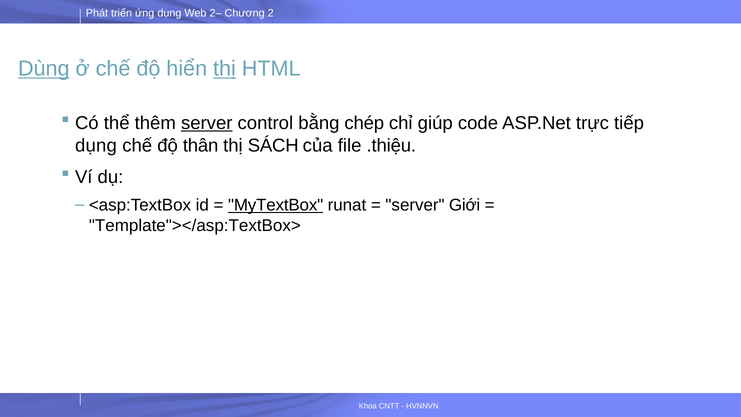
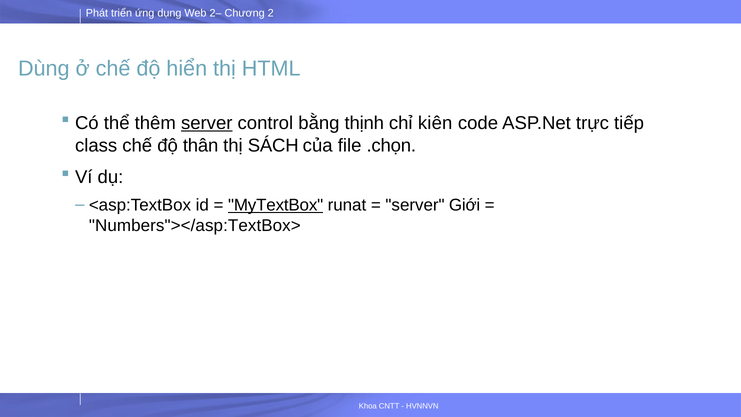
Dùng underline: present -> none
thị at (225, 69) underline: present -> none
chép: chép -> thịnh
giúp: giúp -> kiên
dụng at (96, 145): dụng -> class
.thiệu: .thiệu -> .chọn
Template"></asp:TextBox>: Template"></asp:TextBox> -> Numbers"></asp:TextBox>
